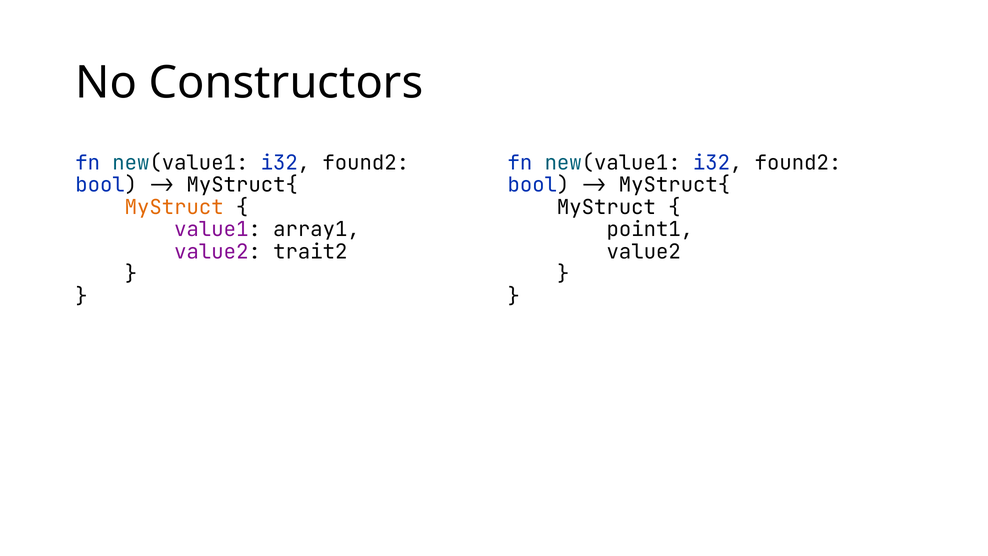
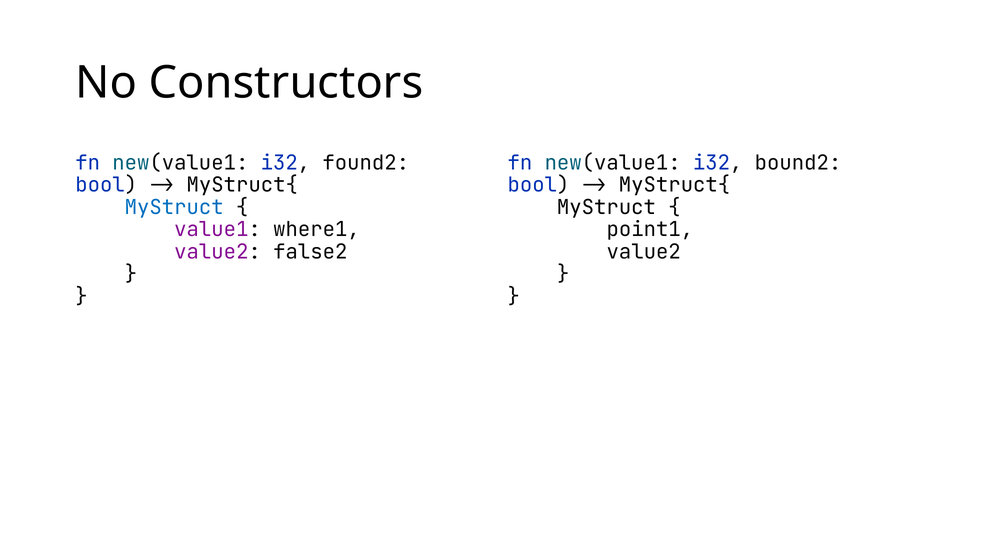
found2 at (798, 163): found2 -> bound2
MyStruct at (174, 207) colour: orange -> blue
array1: array1 -> where1
trait2: trait2 -> false2
